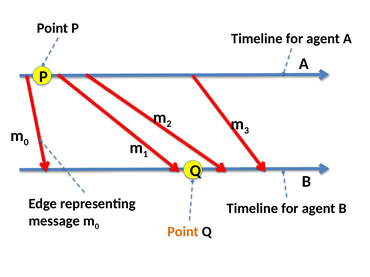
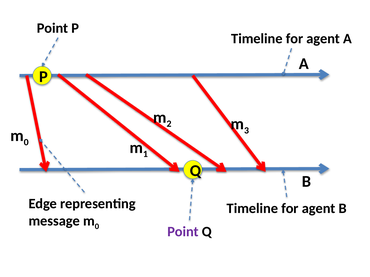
Point at (183, 232) colour: orange -> purple
